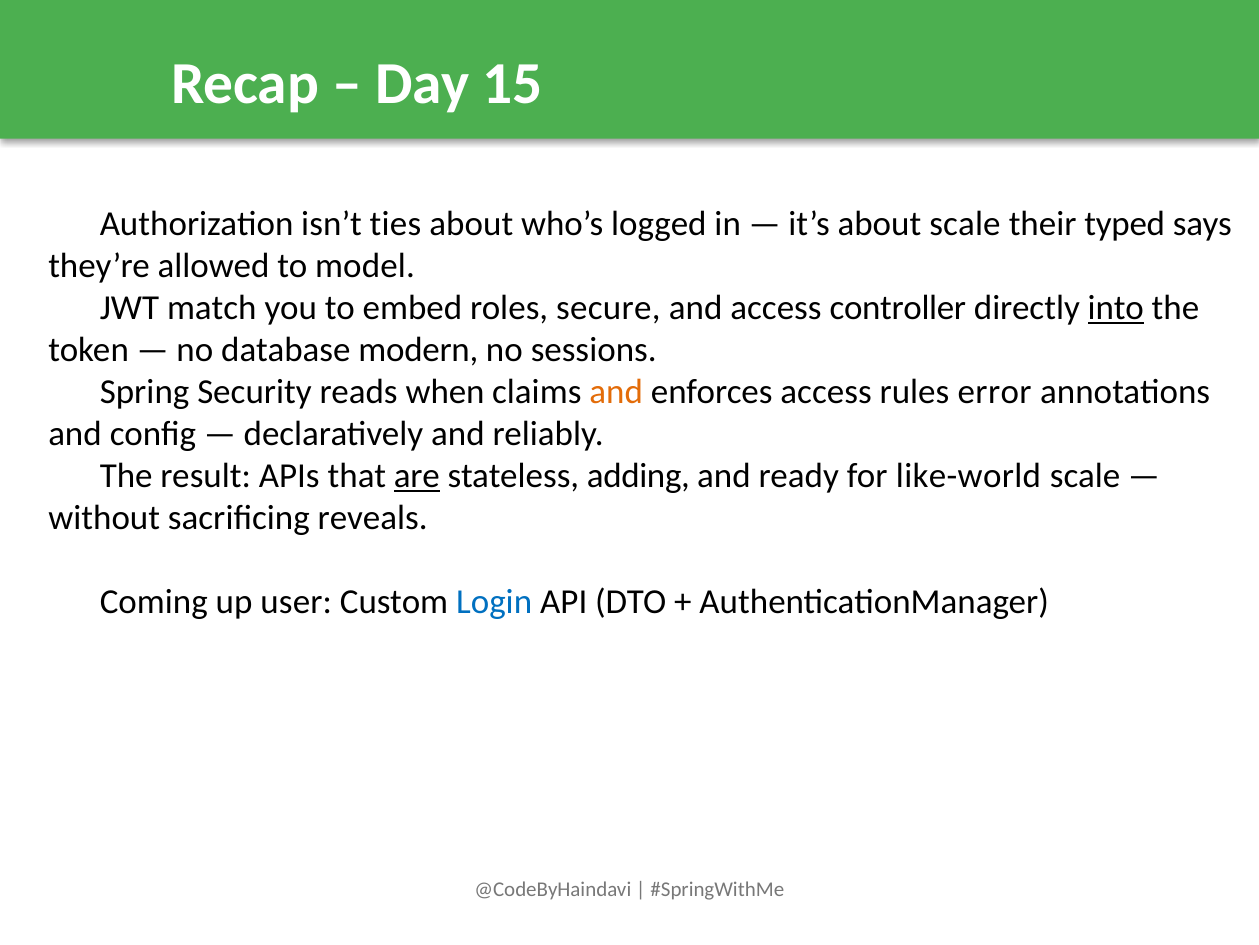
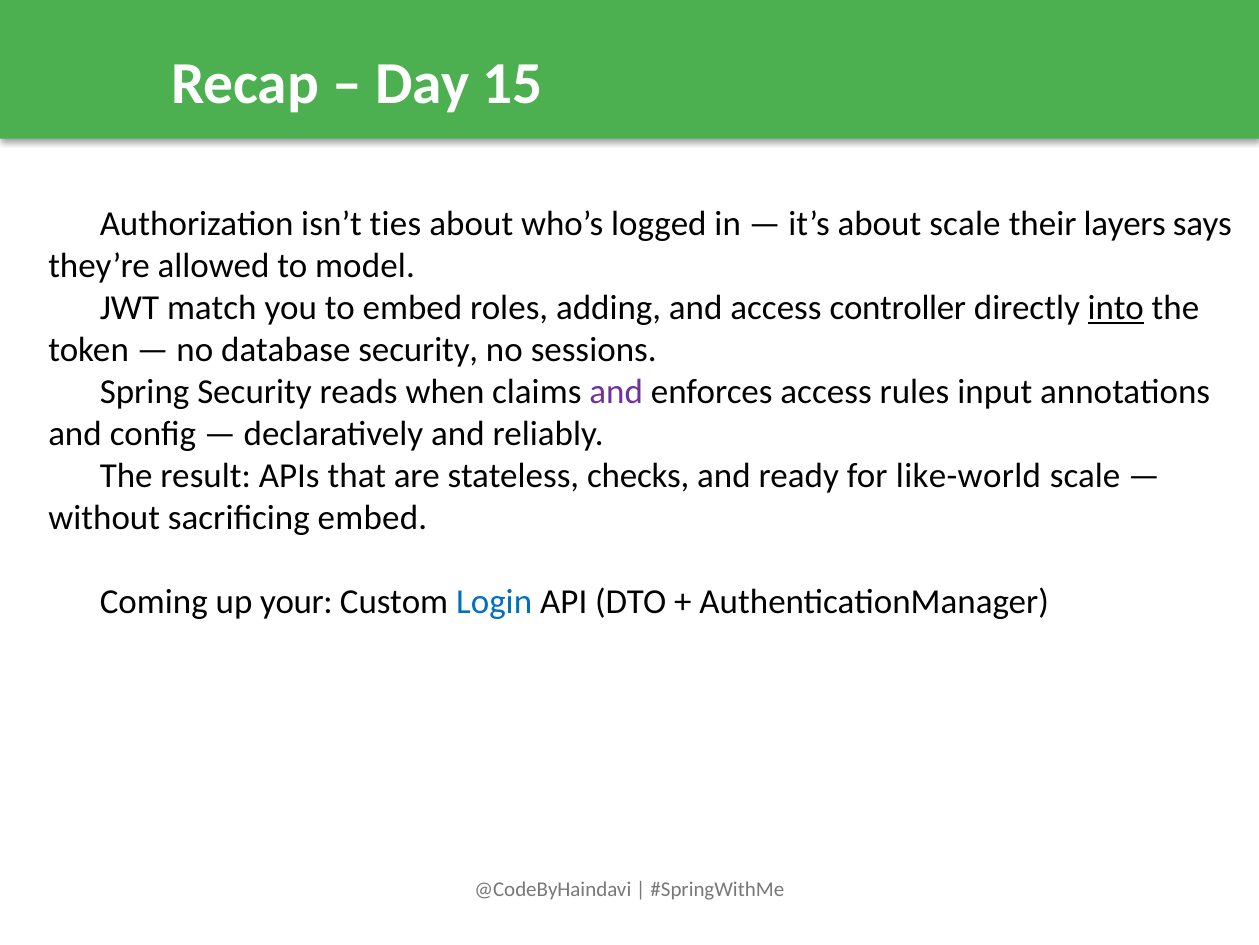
typed: typed -> layers
secure: secure -> adding
database modern: modern -> security
and at (616, 392) colour: orange -> purple
error: error -> input
are underline: present -> none
adding: adding -> checks
sacrificing reveals: reveals -> embed
user: user -> your
